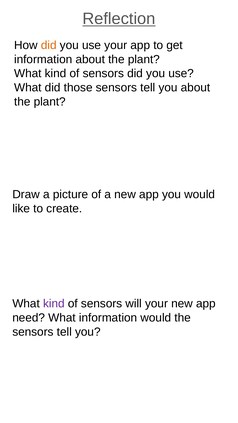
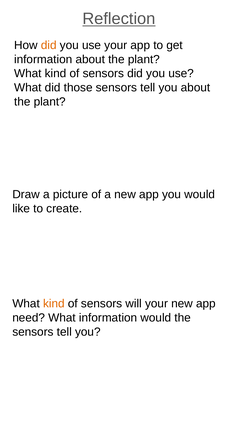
kind at (54, 304) colour: purple -> orange
